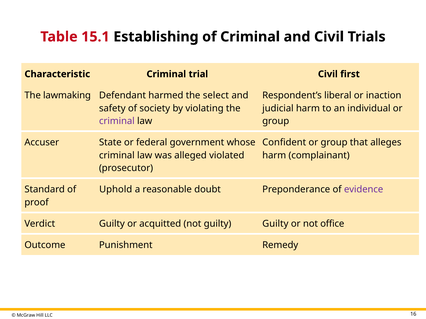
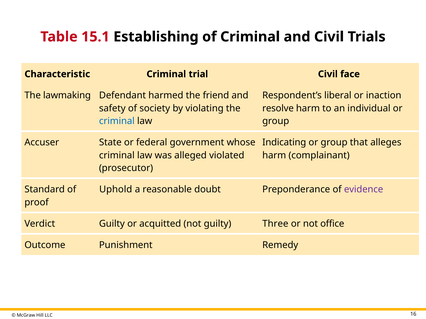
first: first -> face
select: select -> friend
judicial: judicial -> resolve
criminal at (117, 121) colour: purple -> blue
Confident: Confident -> Indicating
guilty Guilty: Guilty -> Three
